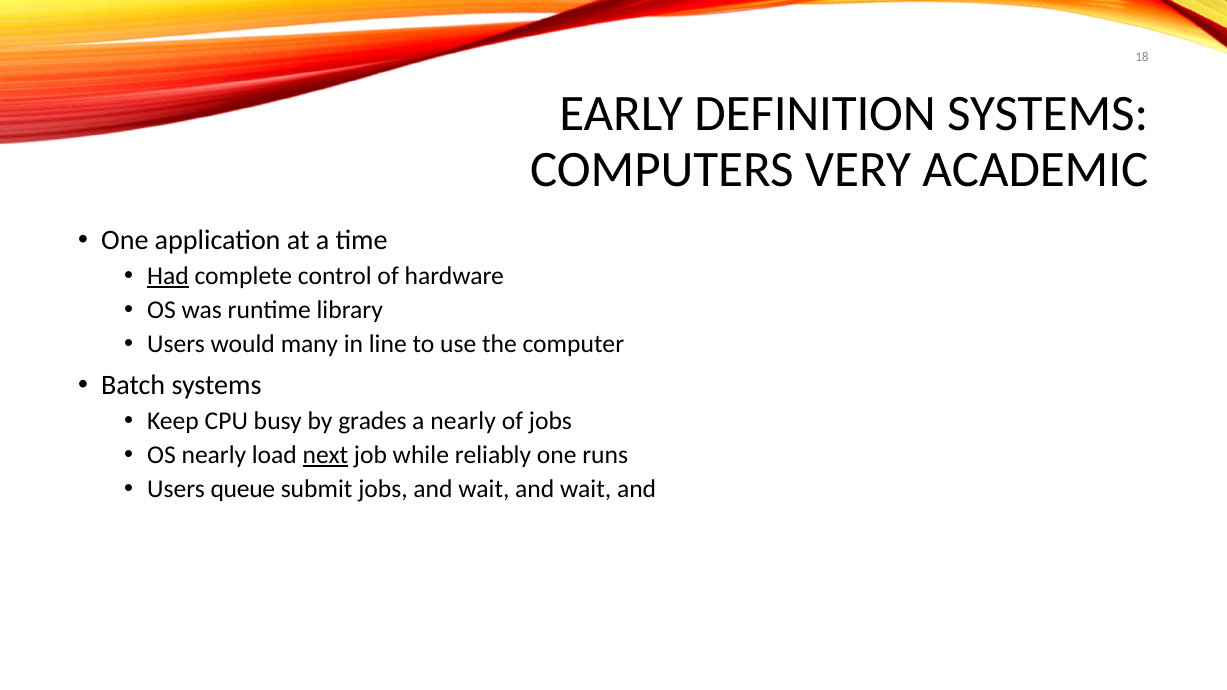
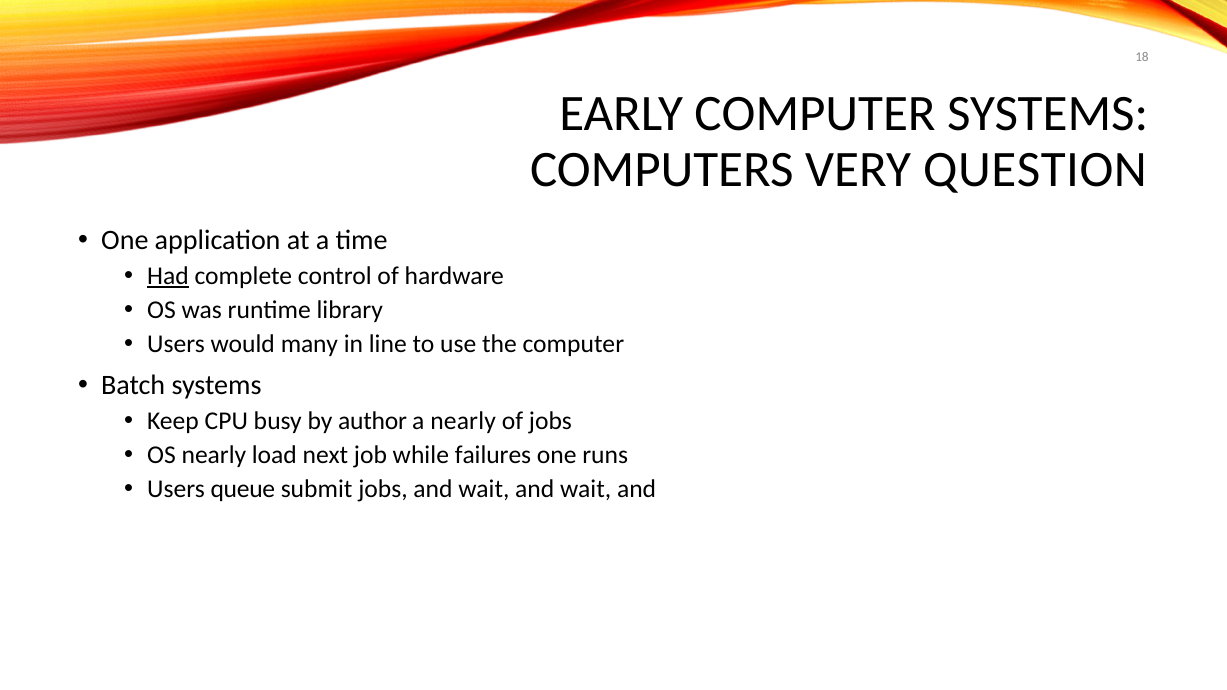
EARLY DEFINITION: DEFINITION -> COMPUTER
ACADEMIC: ACADEMIC -> QUESTION
grades: grades -> author
next underline: present -> none
reliably: reliably -> failures
